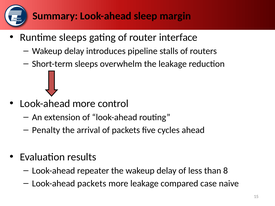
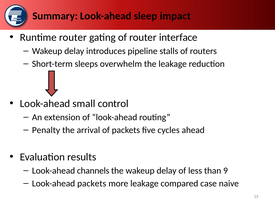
margin: margin -> impact
Runtime sleeps: sleeps -> router
Look-ahead more: more -> small
repeater: repeater -> channels
8: 8 -> 9
